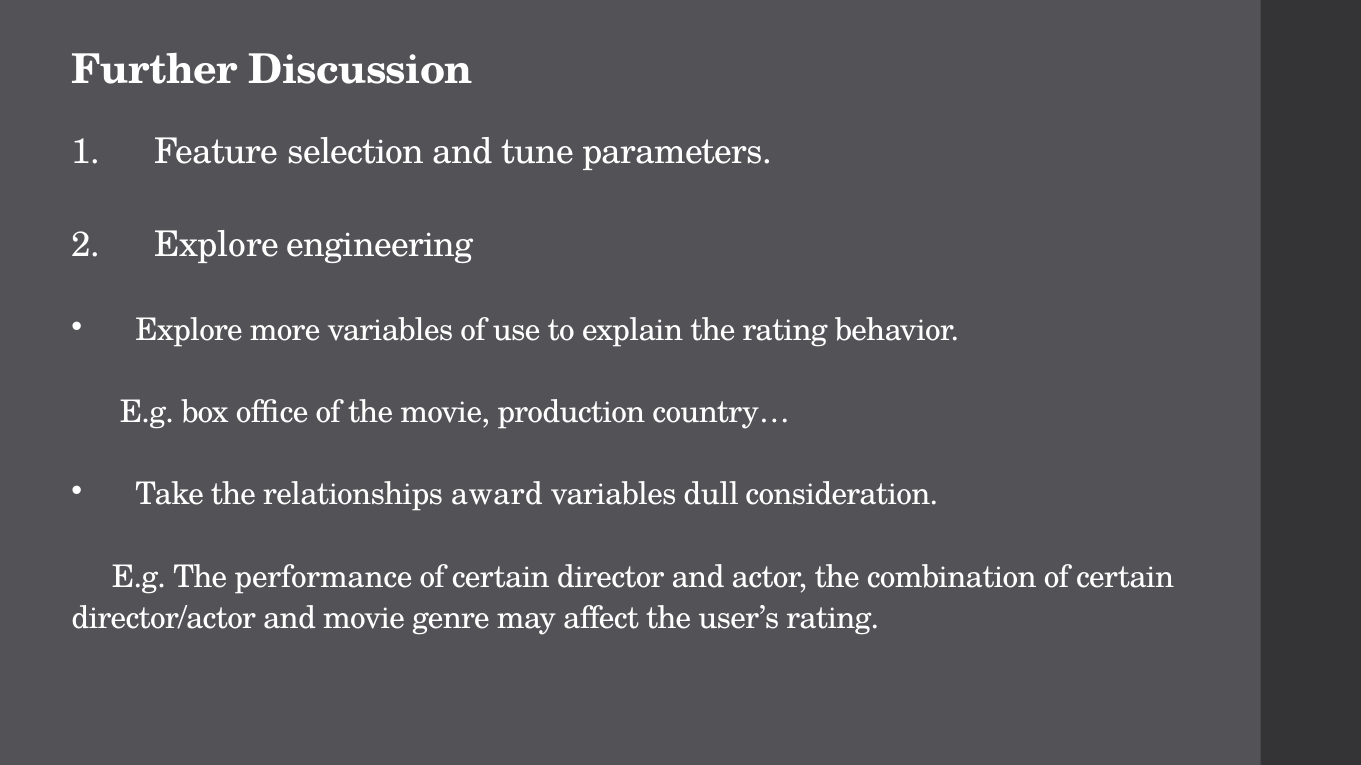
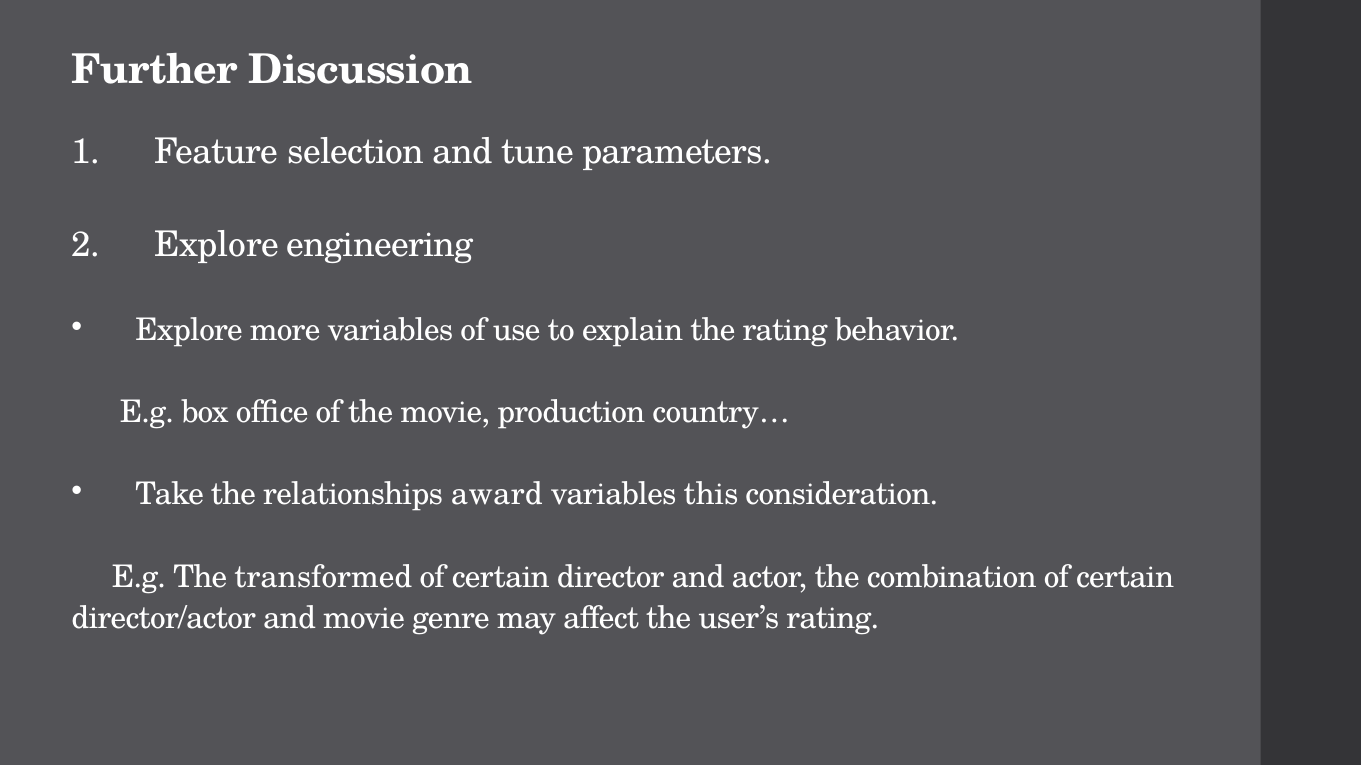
dull: dull -> this
performance: performance -> transformed
